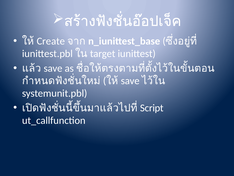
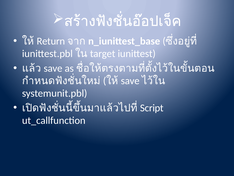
Create: Create -> Return
